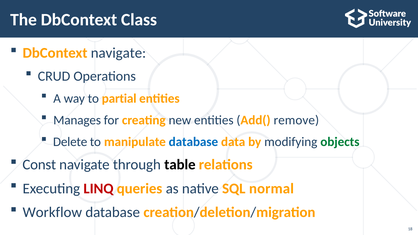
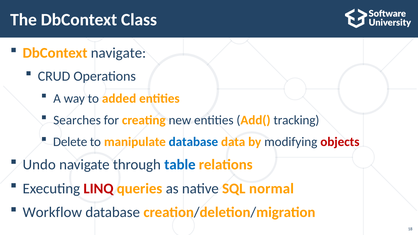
partial: partial -> added
Manages: Manages -> Searches
remove: remove -> tracking
objects colour: green -> red
Const: Const -> Undo
table colour: black -> blue
